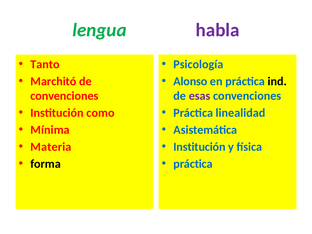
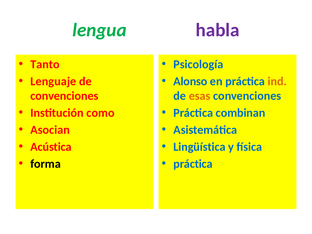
Marchitó: Marchitó -> Lenguaje
ind colour: black -> orange
esas colour: purple -> orange
linealidad: linealidad -> combinan
Mínima: Mínima -> Asocian
Materia: Materia -> Acústica
Institución at (199, 147): Institución -> Lingüística
